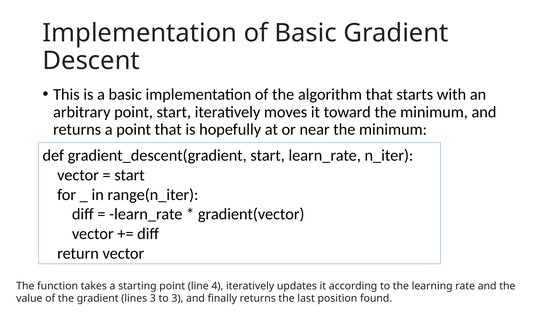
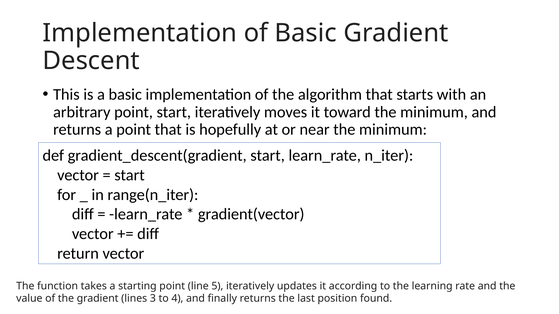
4: 4 -> 5
to 3: 3 -> 4
